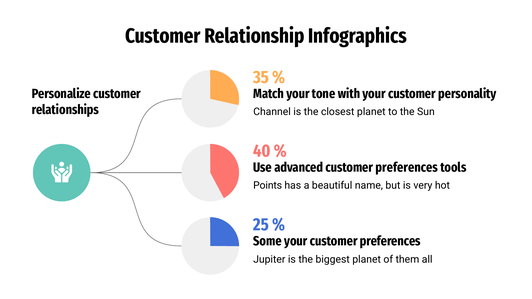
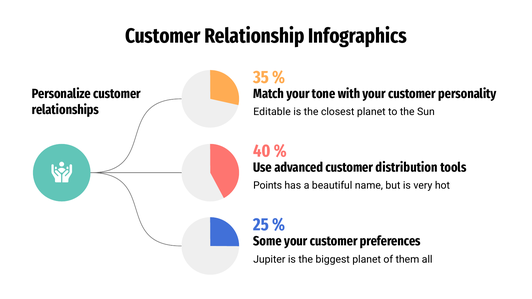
Channel: Channel -> Editable
advanced customer preferences: preferences -> distribution
